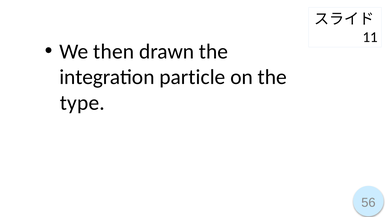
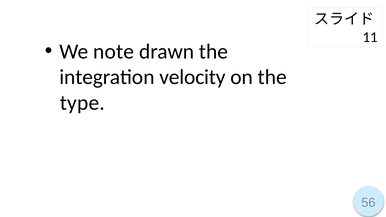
then: then -> note
particle: particle -> velocity
